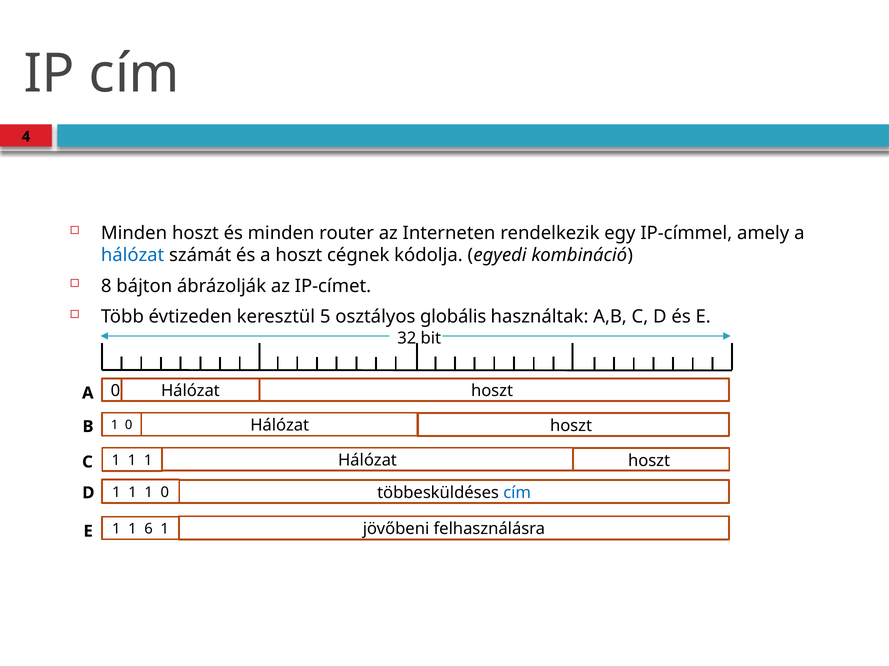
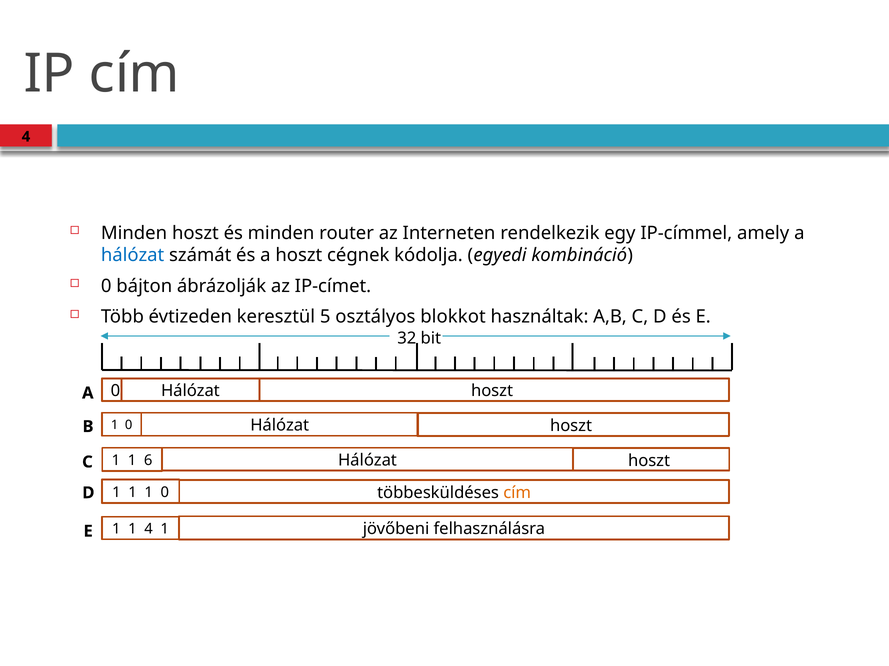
8 at (106, 286): 8 -> 0
globális: globális -> blokkot
1 at (148, 461): 1 -> 6
cím at (517, 493) colour: blue -> orange
1 6: 6 -> 4
